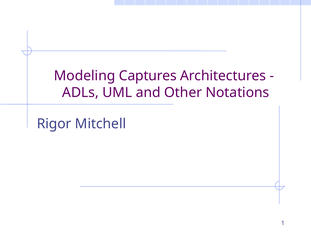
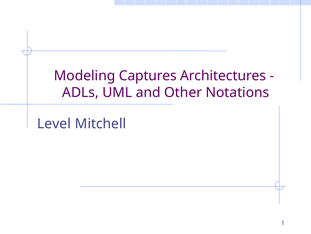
Rigor: Rigor -> Level
